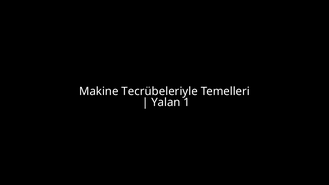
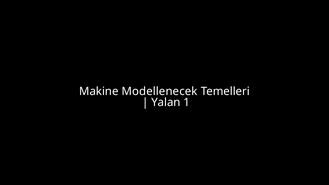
Tecrübeleriyle: Tecrübeleriyle -> Modellenecek
